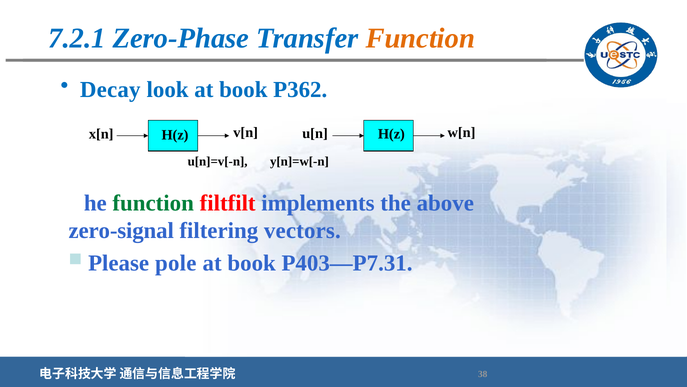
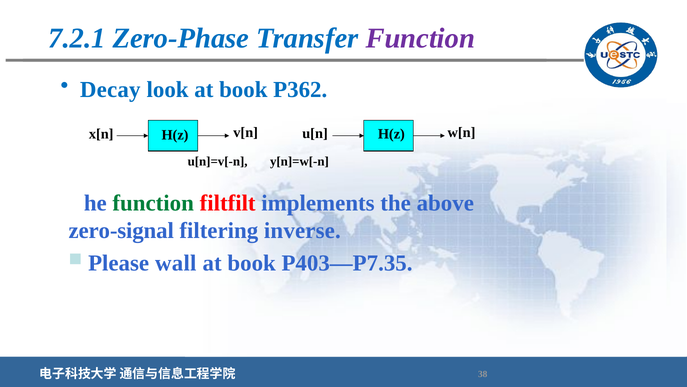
Function at (420, 38) colour: orange -> purple
vectors: vectors -> inverse
pole: pole -> wall
P403—P7.31: P403—P7.31 -> P403—P7.35
